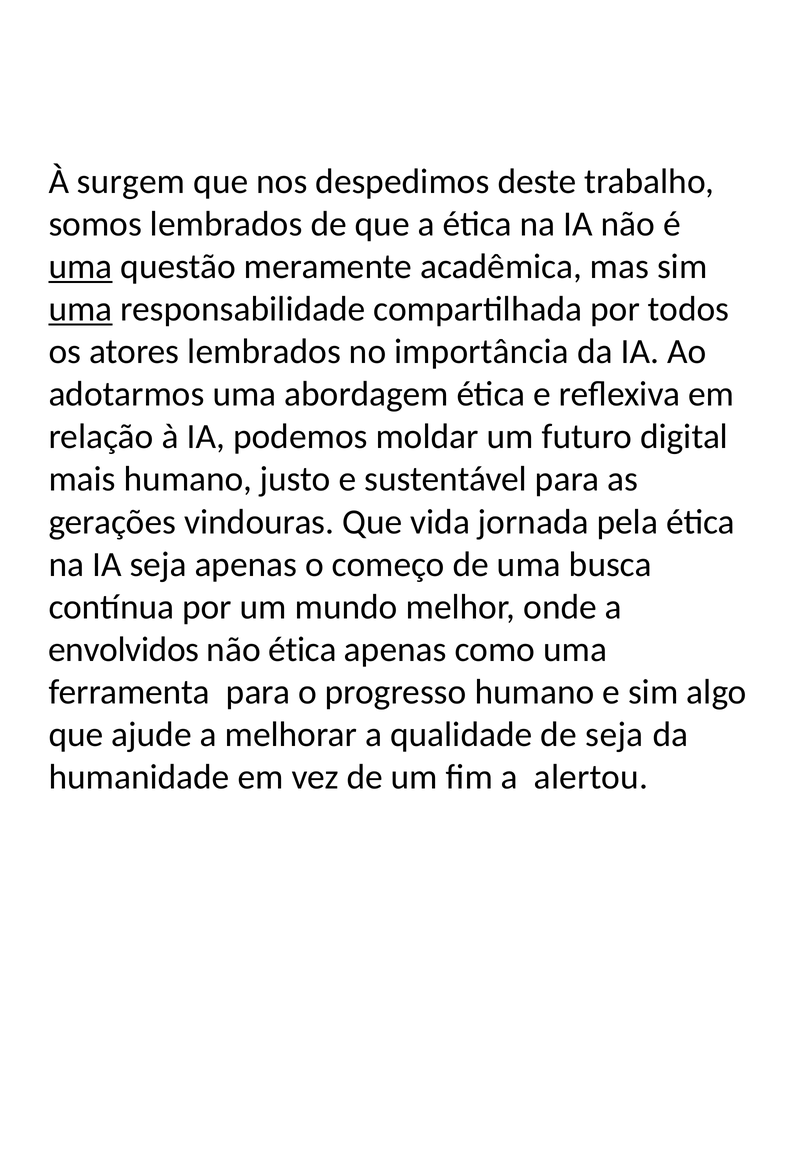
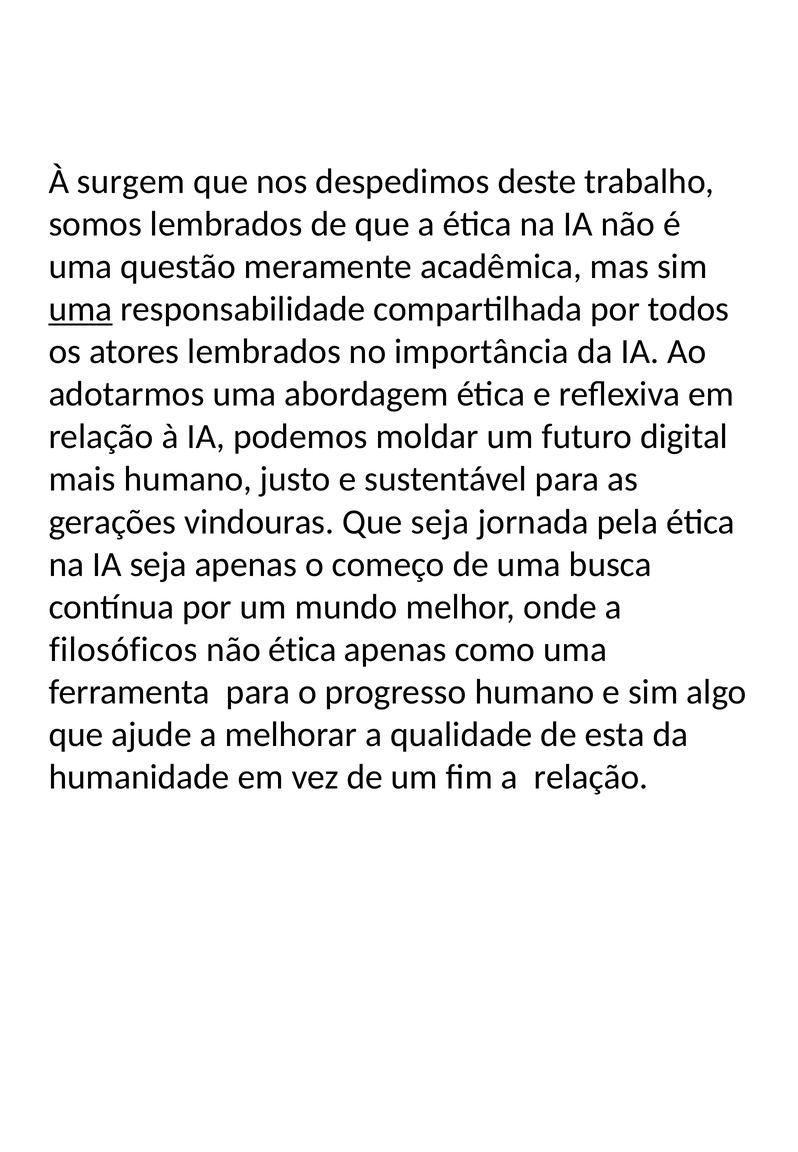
uma at (81, 267) underline: present -> none
Que vida: vida -> seja
envolvidos: envolvidos -> filosóficos
de seja: seja -> esta
a alertou: alertou -> relação
